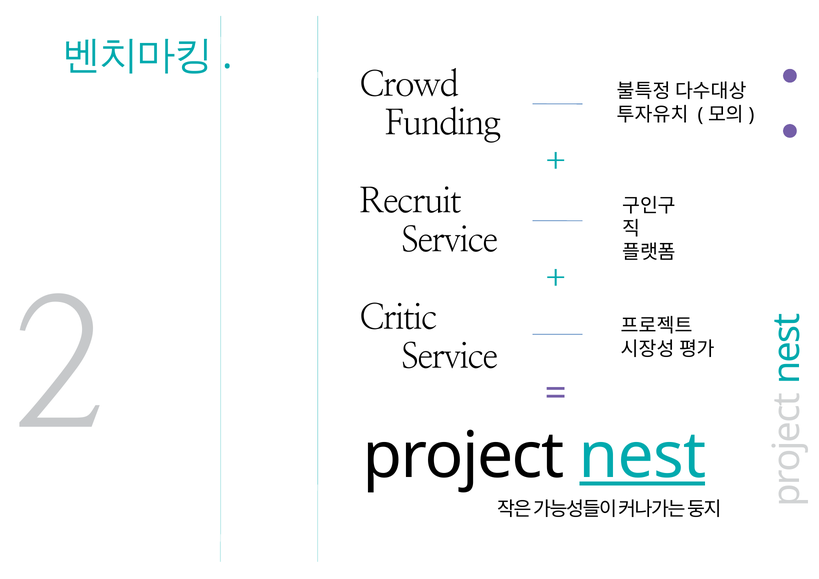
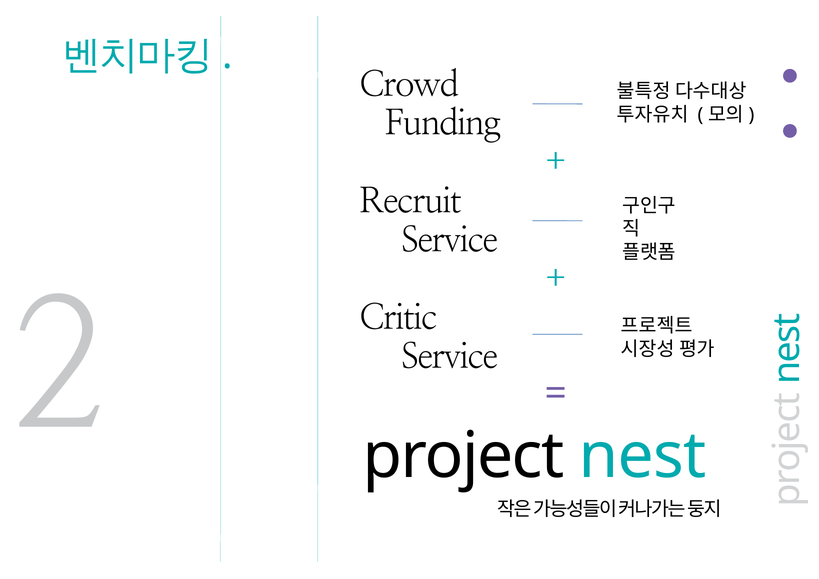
nest underline: present -> none
